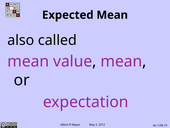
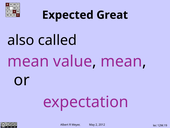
Expected Mean: Mean -> Great
